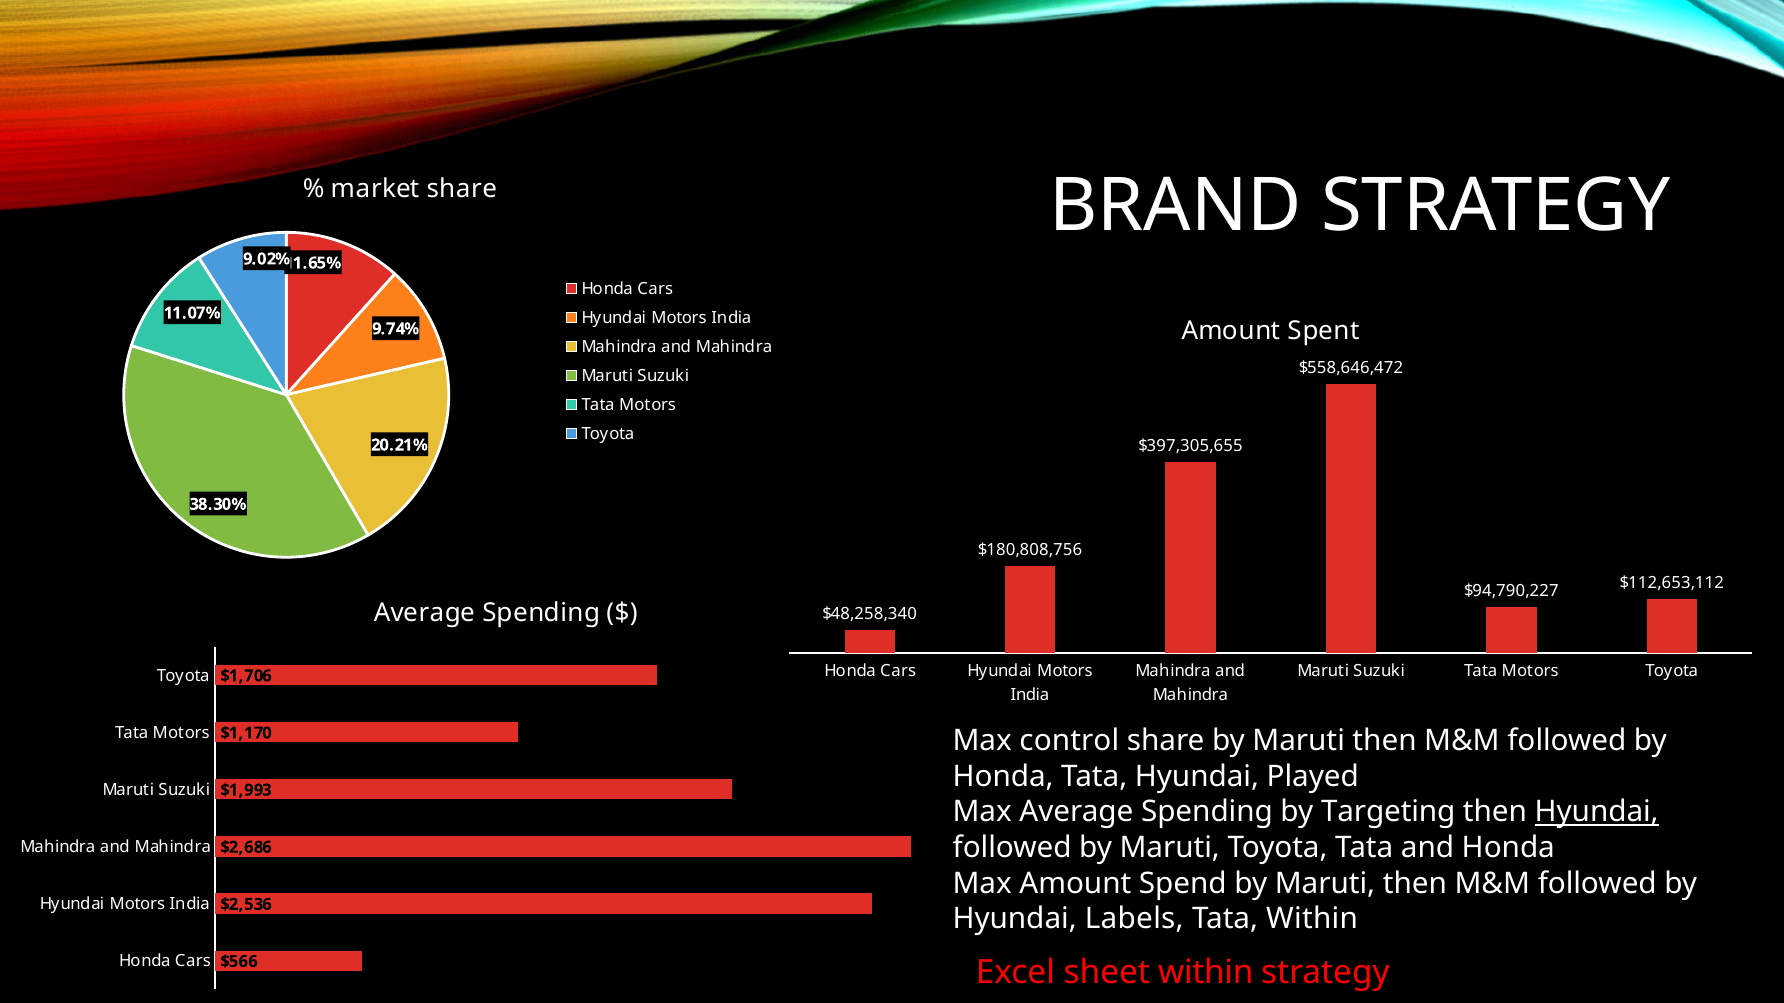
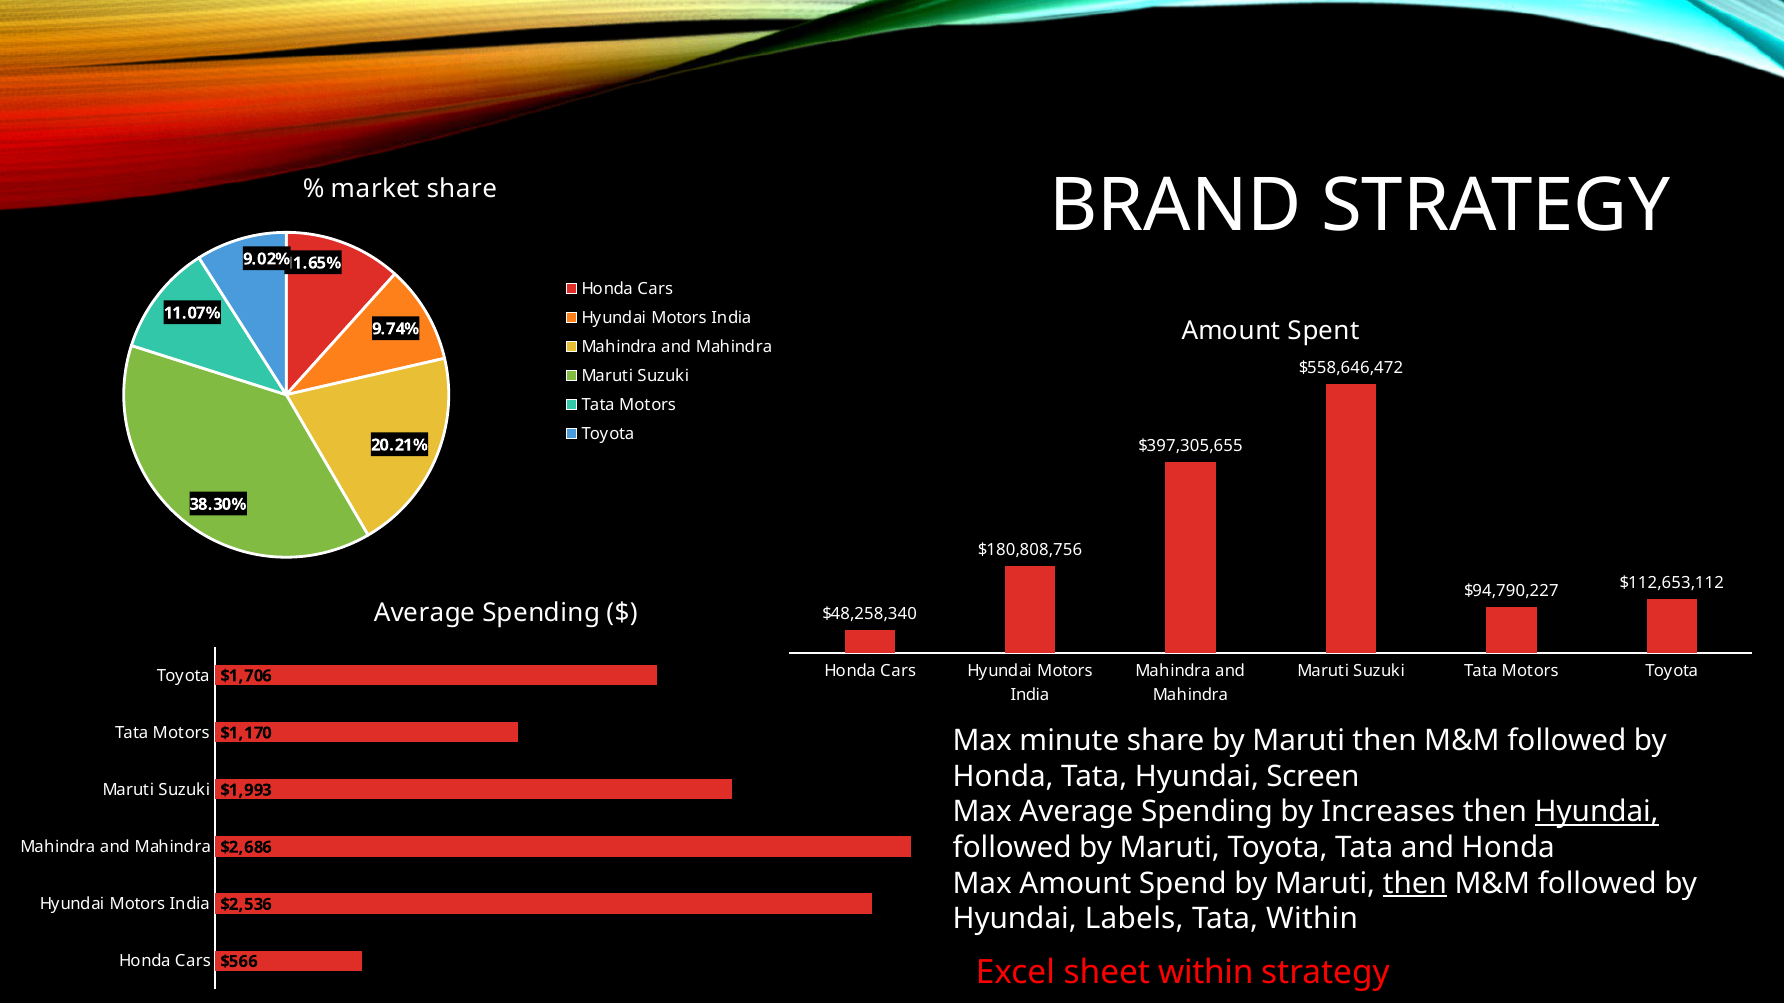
control: control -> minute
Played: Played -> Screen
Targeting: Targeting -> Increases
then at (1415, 884) underline: none -> present
